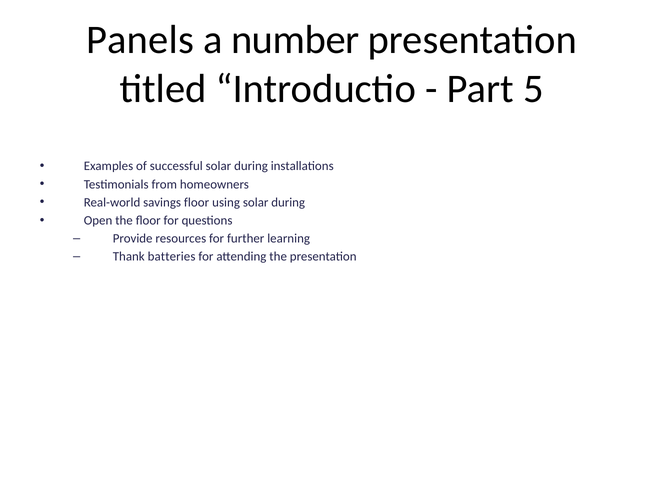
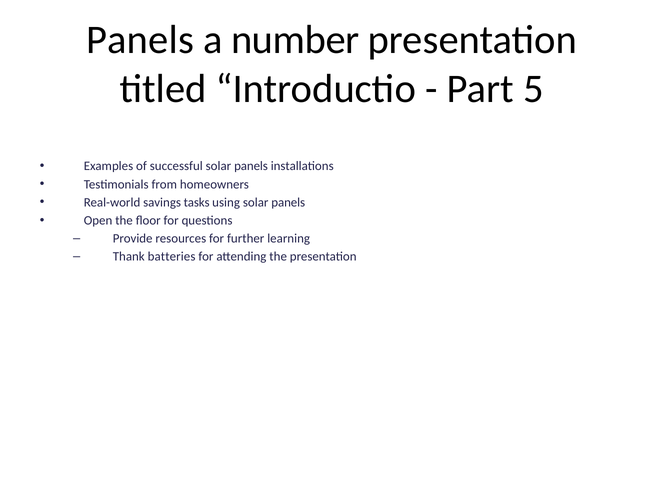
successful solar during: during -> panels
savings floor: floor -> tasks
using solar during: during -> panels
